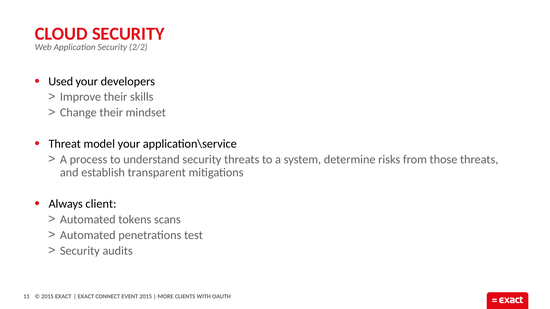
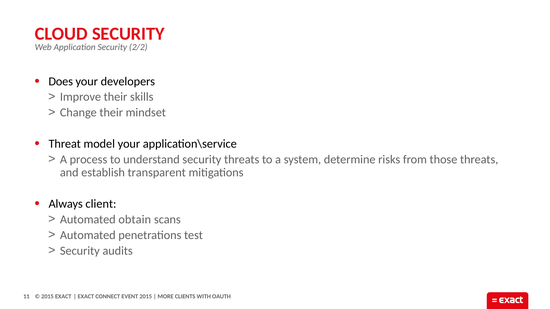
Used: Used -> Does
tokens: tokens -> obtain
